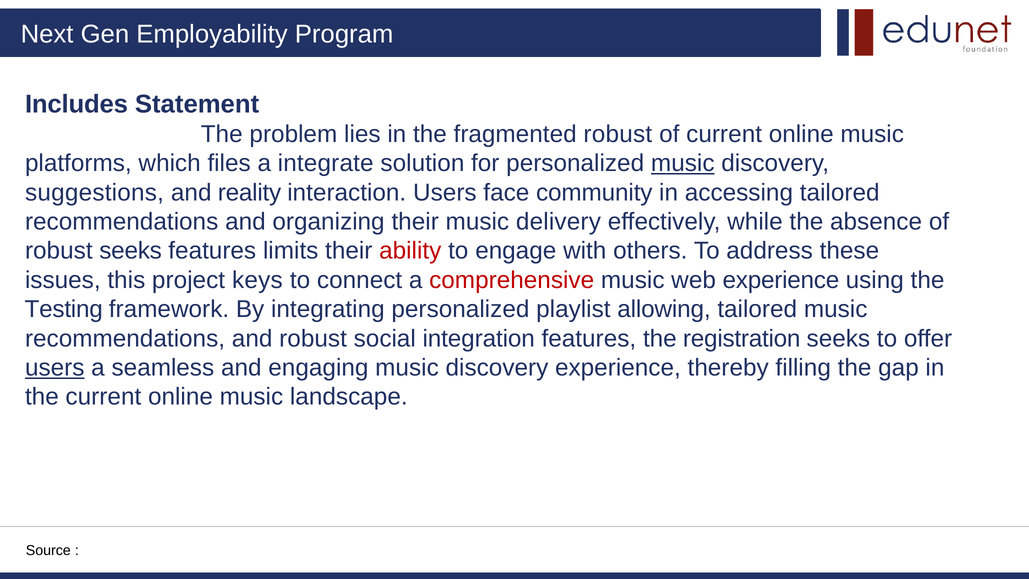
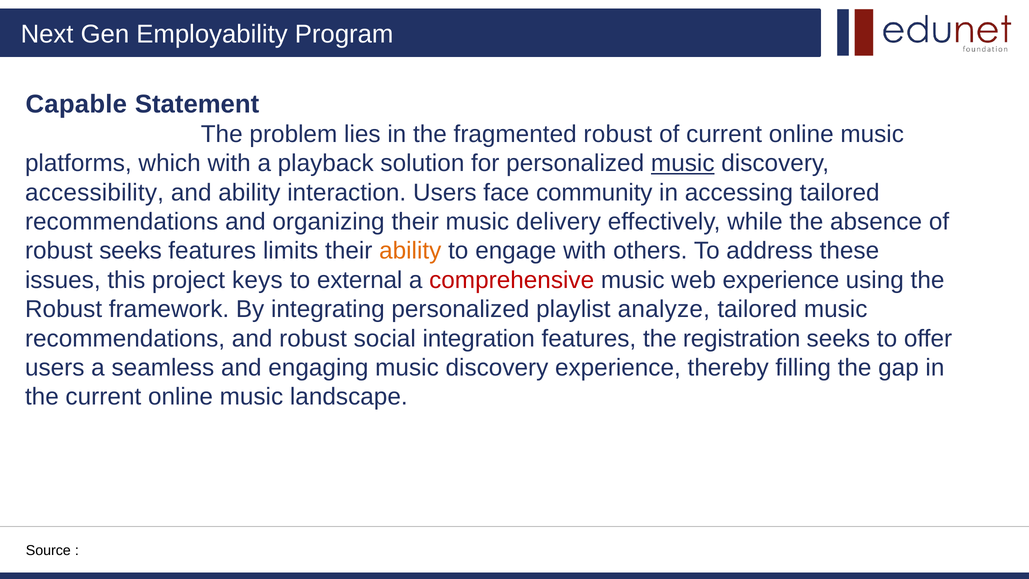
Includes: Includes -> Capable
which files: files -> with
integrate: integrate -> playback
suggestions: suggestions -> accessibility
and reality: reality -> ability
ability at (410, 251) colour: red -> orange
connect: connect -> external
Testing at (64, 309): Testing -> Robust
allowing: allowing -> analyze
users at (55, 368) underline: present -> none
